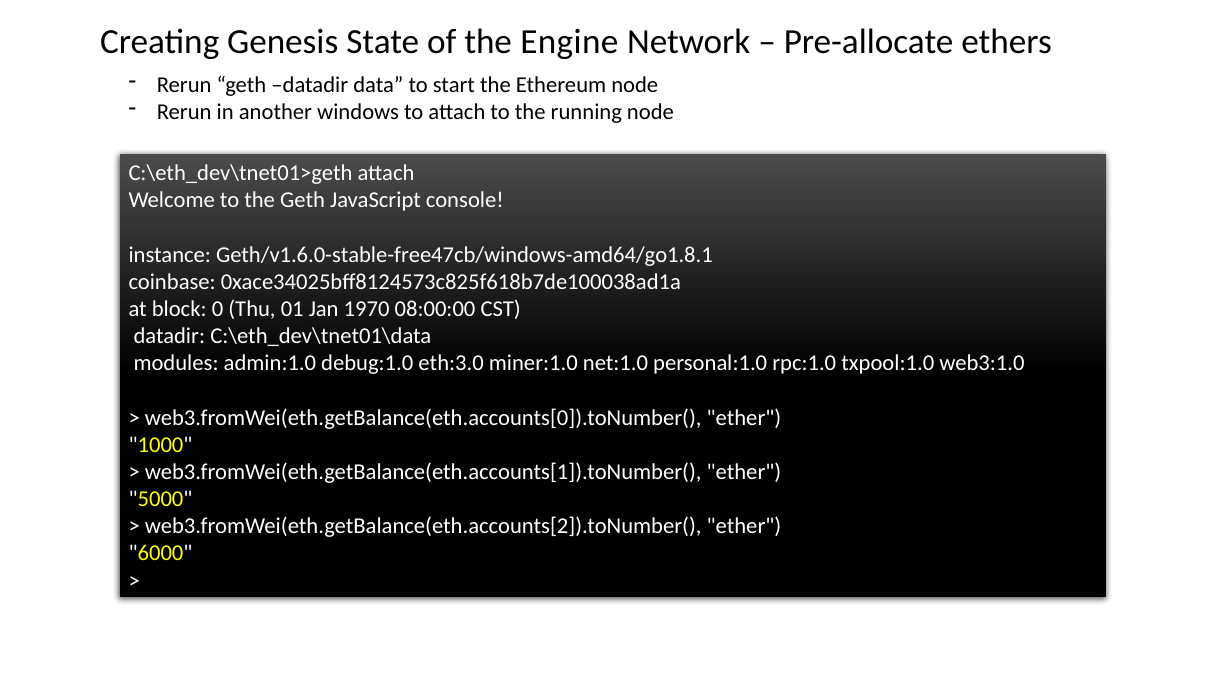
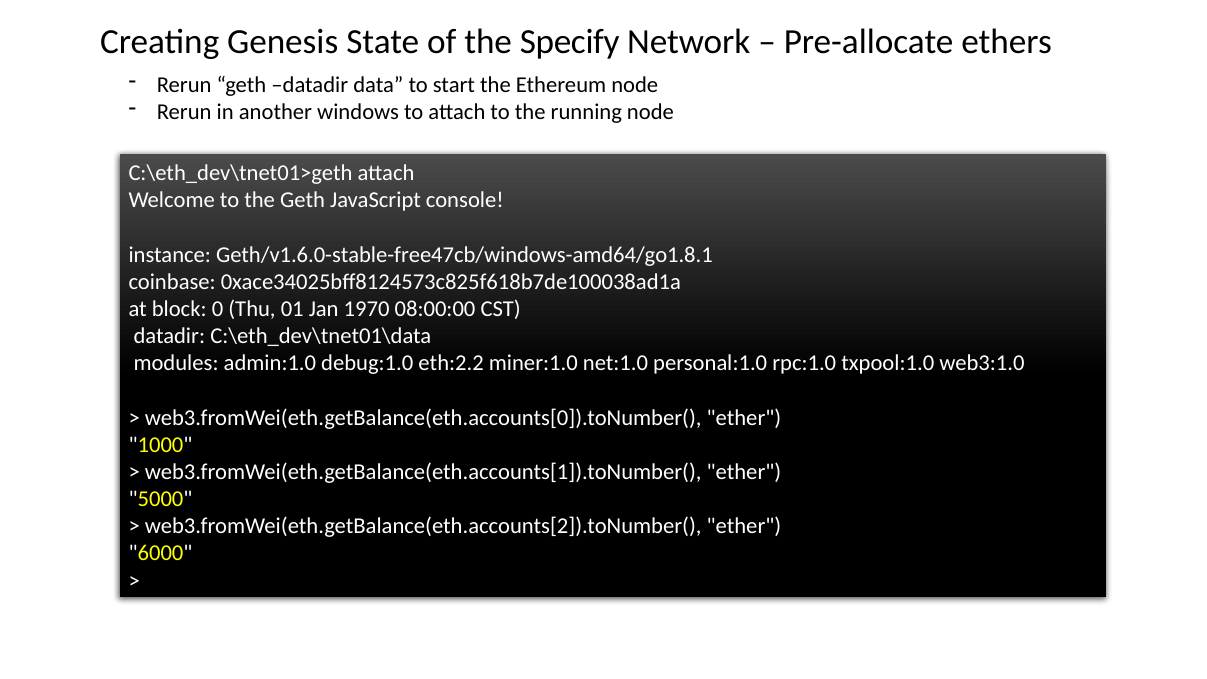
Engine: Engine -> Specify
eth:3.0: eth:3.0 -> eth:2.2
